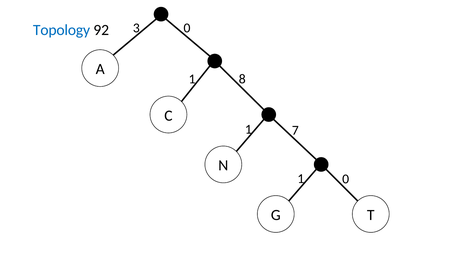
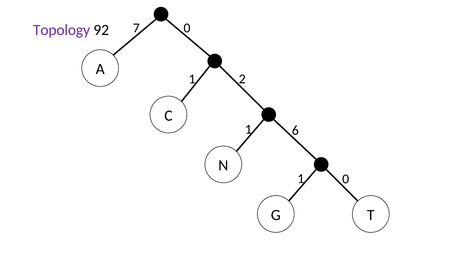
Topology colour: blue -> purple
3: 3 -> 7
8: 8 -> 2
7: 7 -> 6
